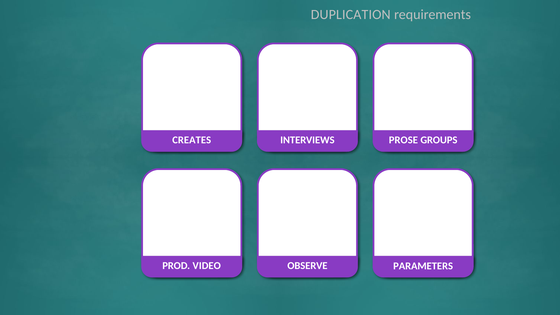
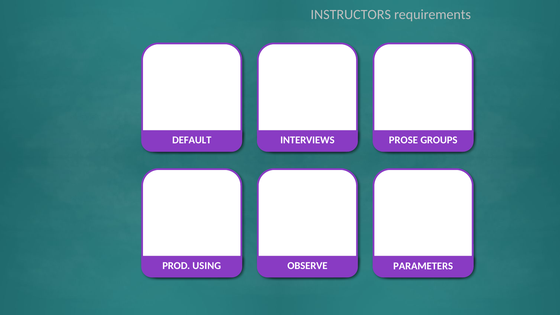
DUPLICATION: DUPLICATION -> INSTRUCTORS
CREATES: CREATES -> DEFAULT
VIDEO: VIDEO -> USING
